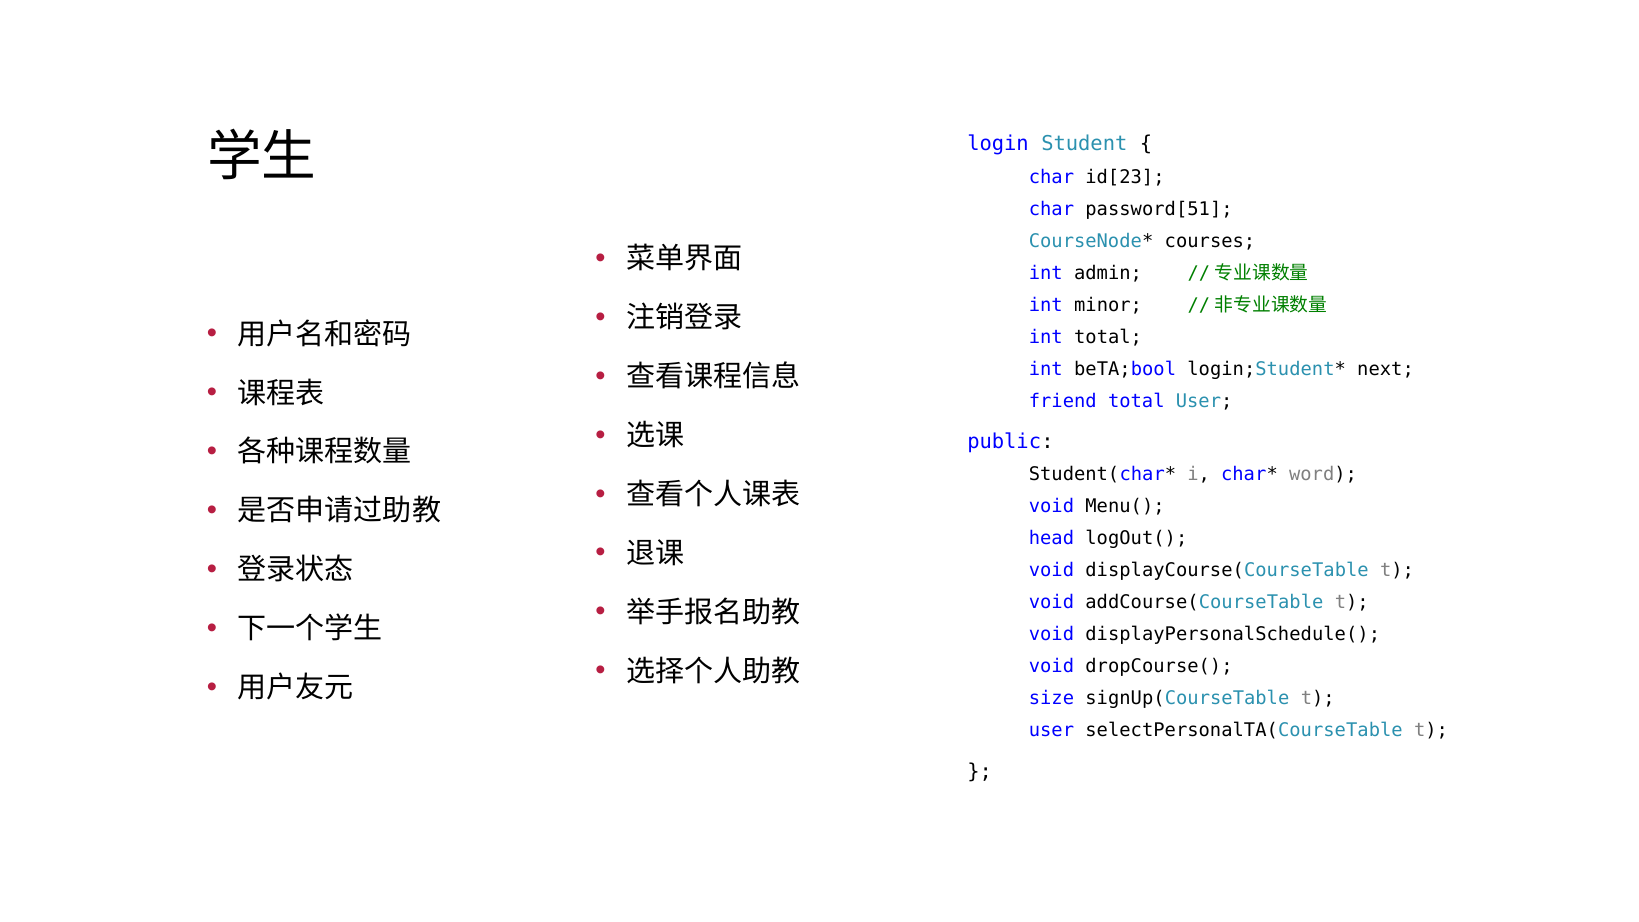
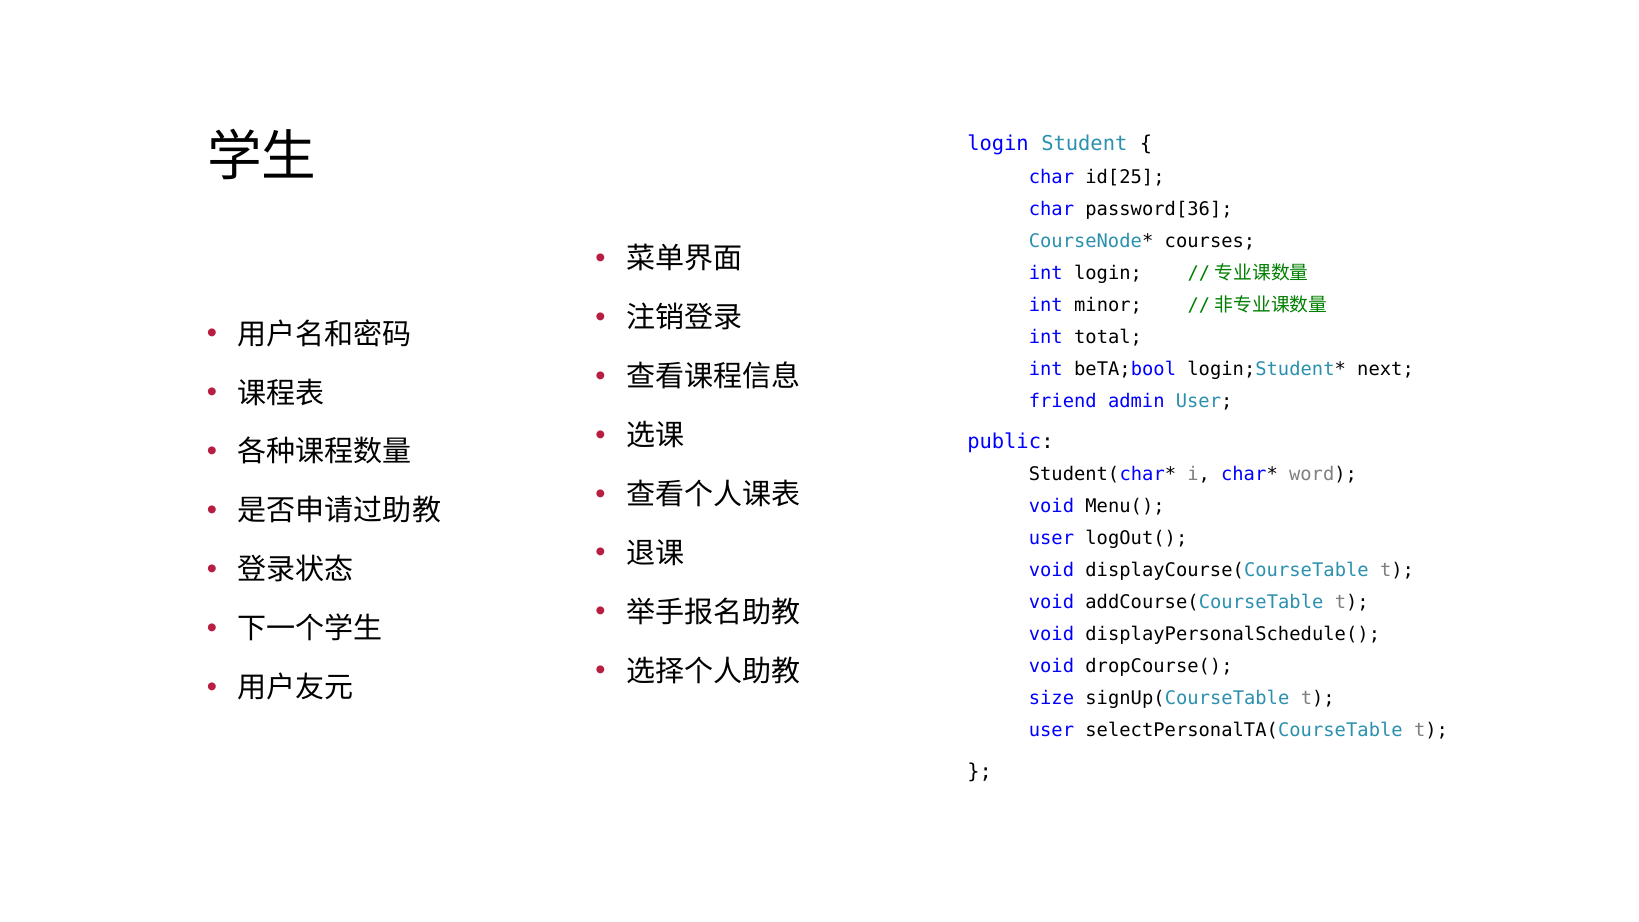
id[23: id[23 -> id[25
password[51: password[51 -> password[36
int admin: admin -> login
friend total: total -> admin
head at (1051, 539): head -> user
